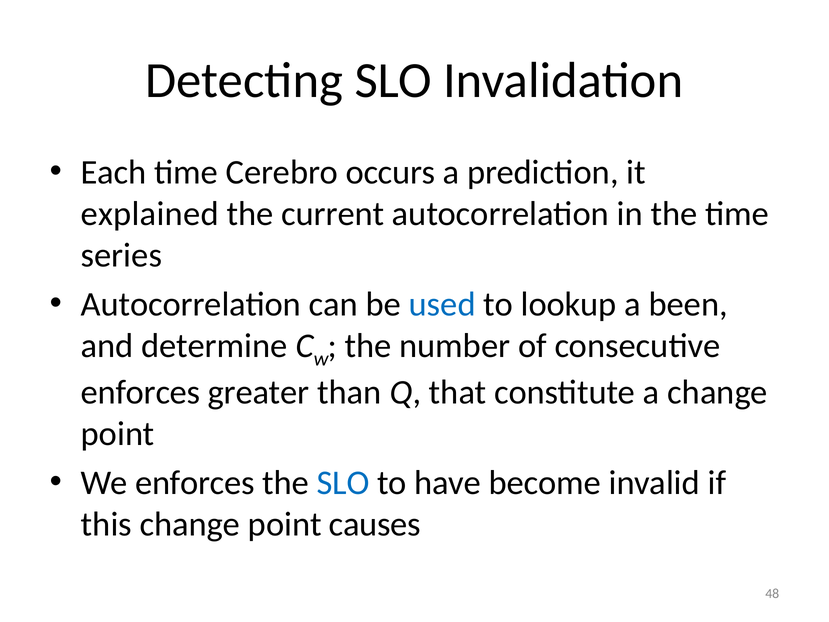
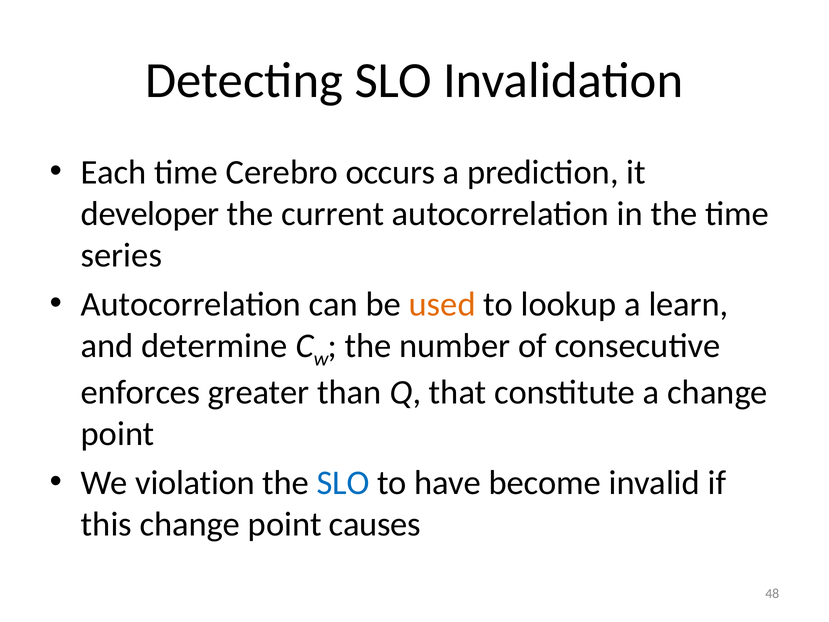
explained: explained -> developer
used colour: blue -> orange
been: been -> learn
We enforces: enforces -> violation
